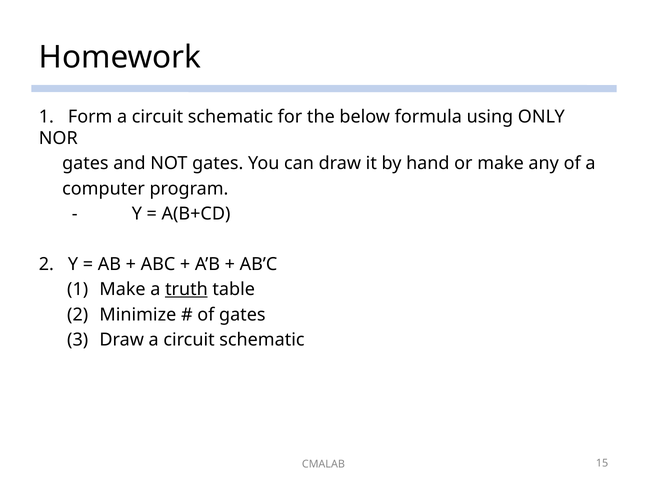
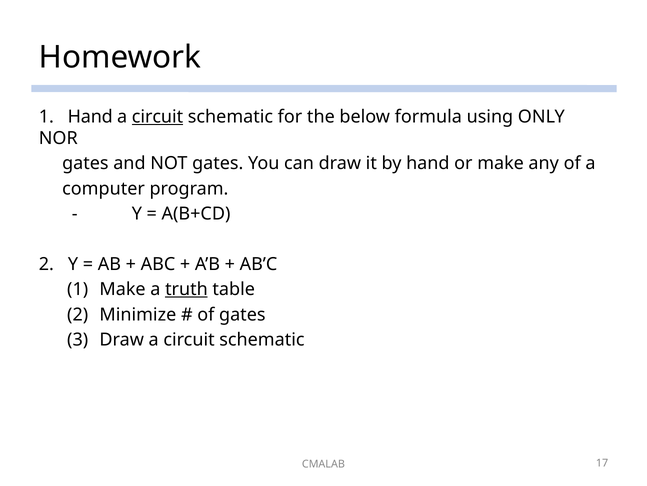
1 Form: Form -> Hand
circuit at (158, 116) underline: none -> present
15: 15 -> 17
